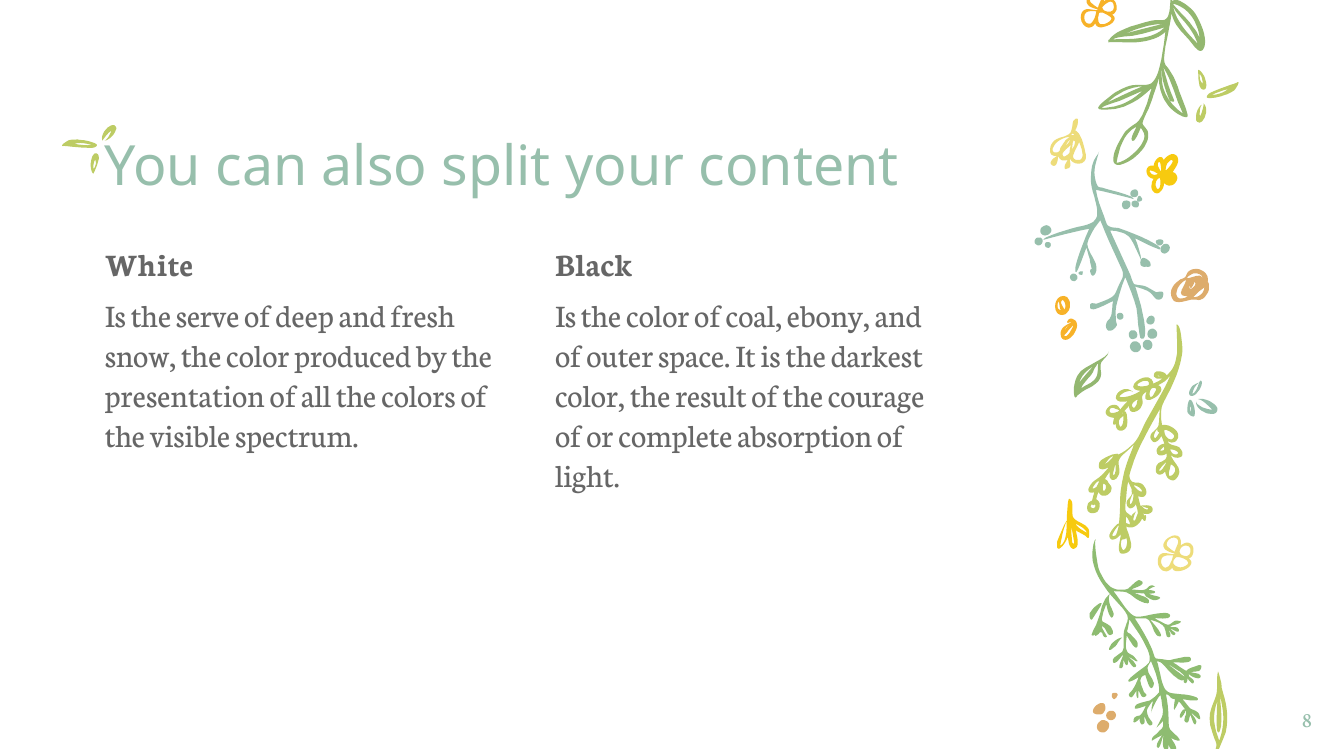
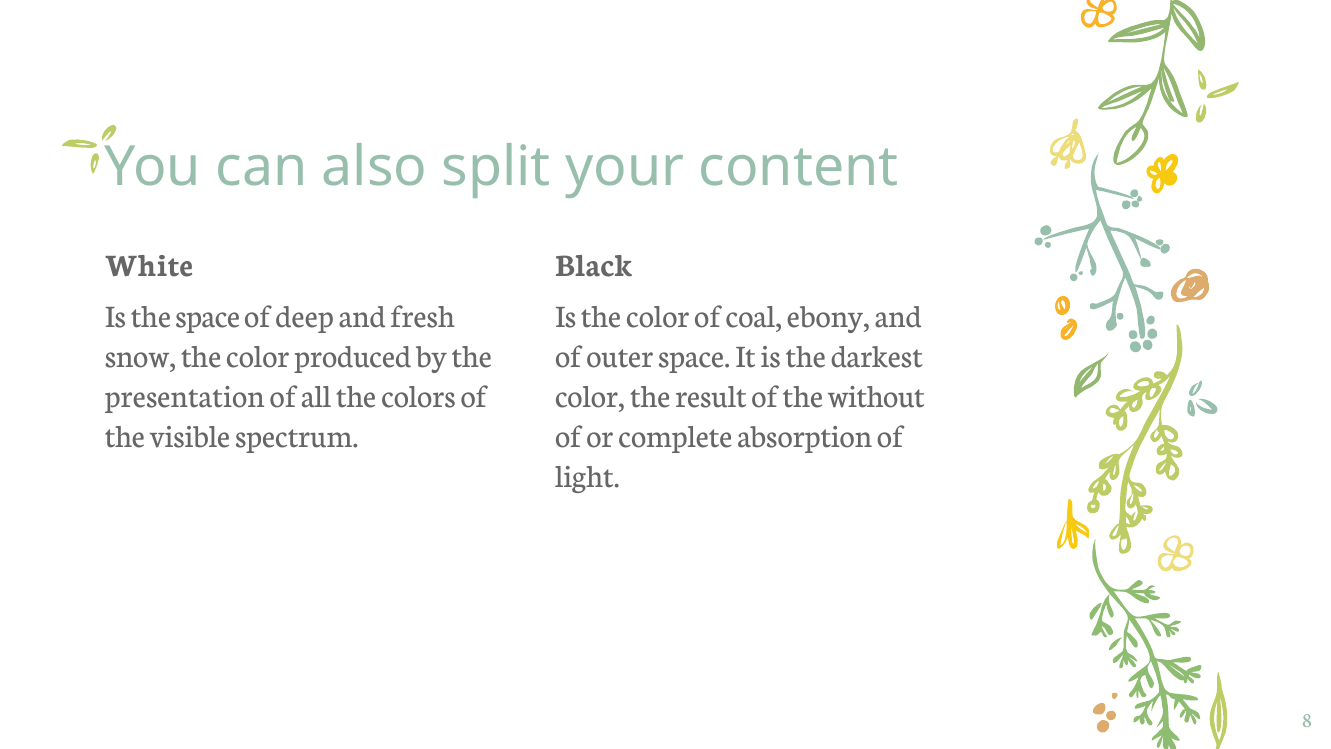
the serve: serve -> space
courage: courage -> without
